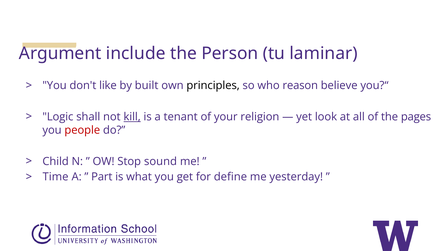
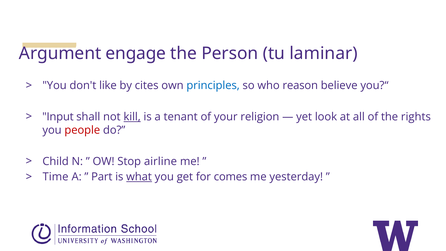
include: include -> engage
built: built -> cites
principles colour: black -> blue
Logic: Logic -> Input
pages: pages -> rights
sound: sound -> airline
what underline: none -> present
define: define -> comes
